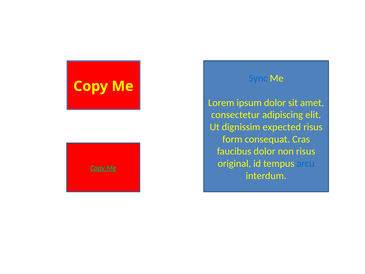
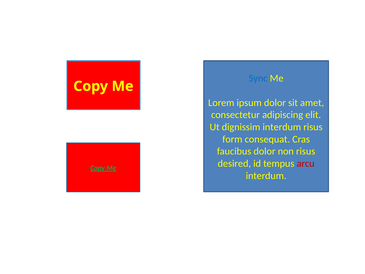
dignissim expected: expected -> interdum
original: original -> desired
arcu colour: blue -> red
